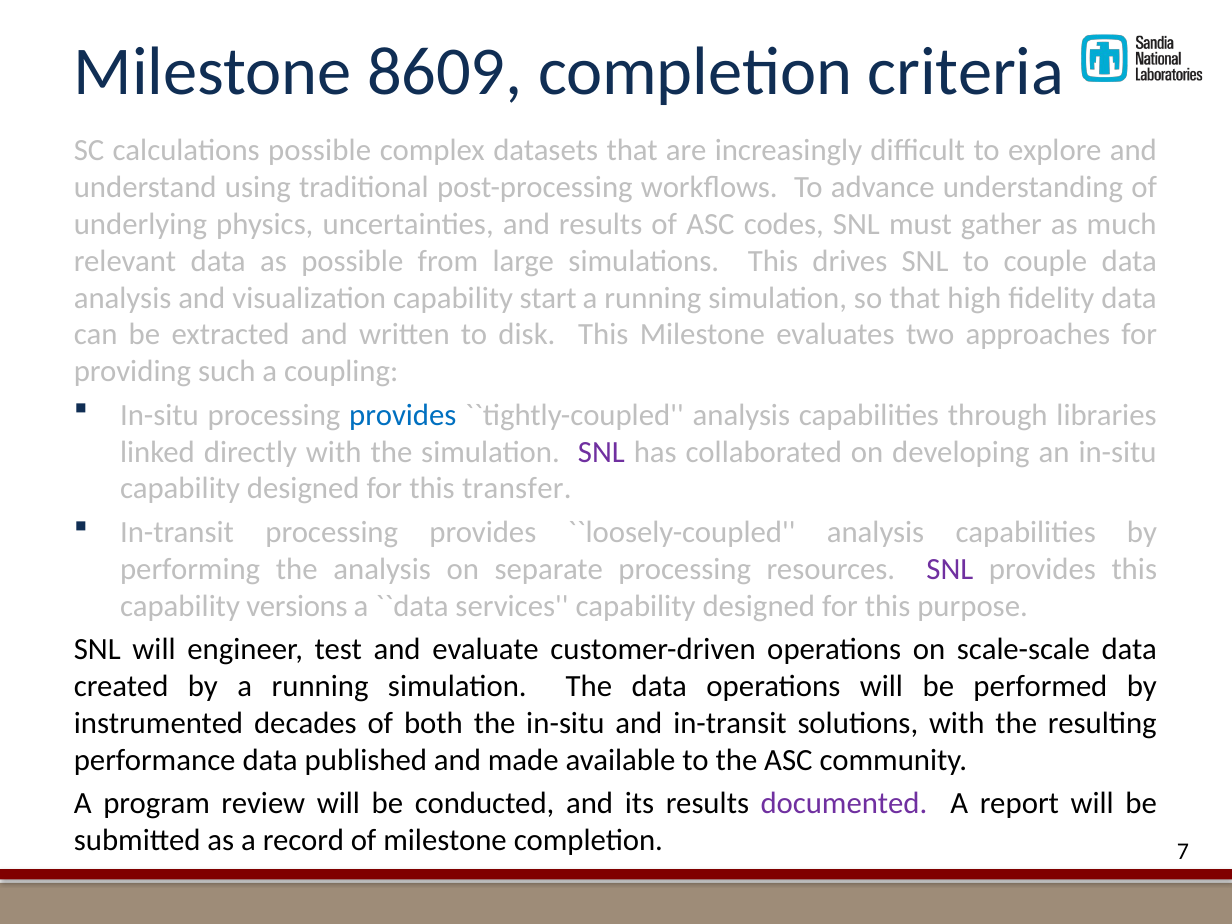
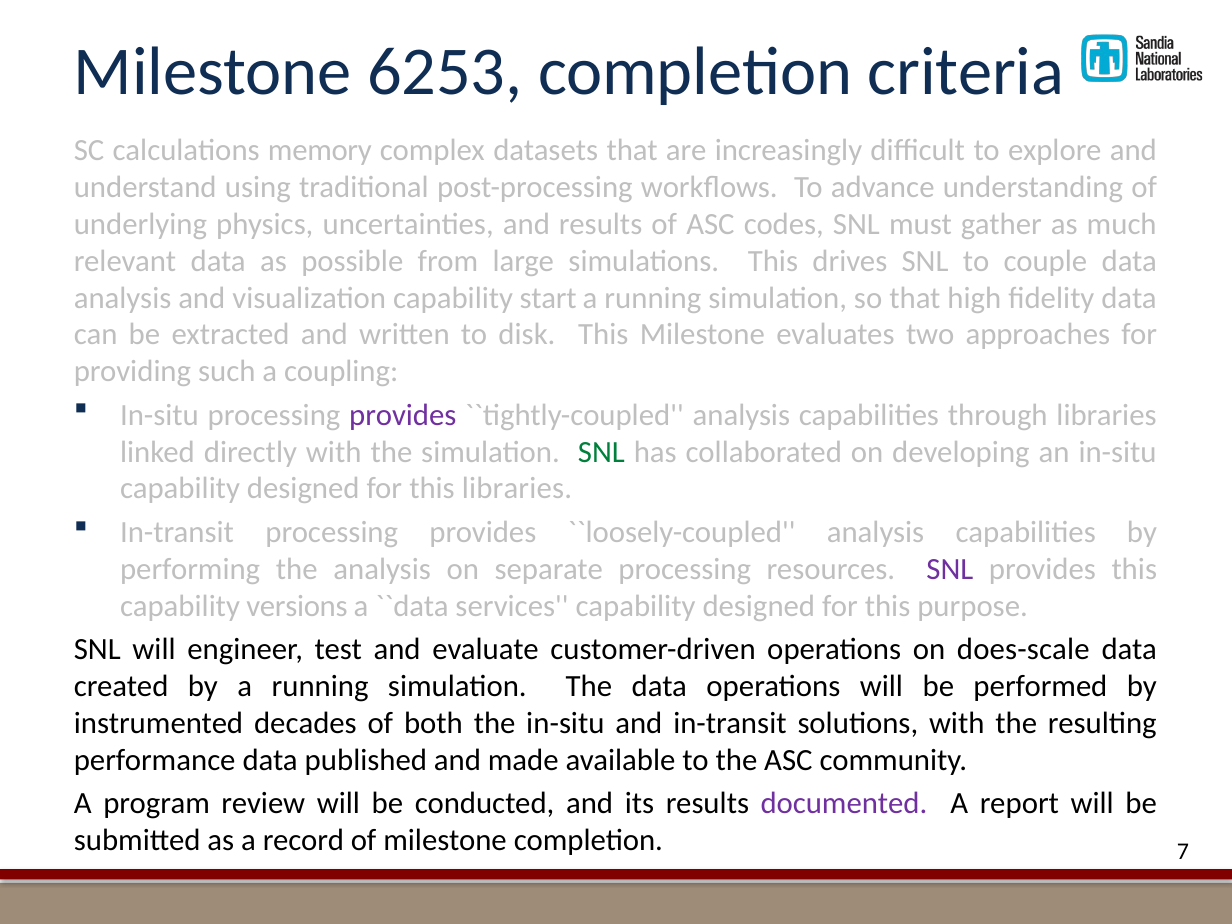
8609: 8609 -> 6253
calculations possible: possible -> memory
provides at (403, 415) colour: blue -> purple
SNL at (601, 452) colour: purple -> green
this transfer: transfer -> libraries
scale-scale: scale-scale -> does-scale
